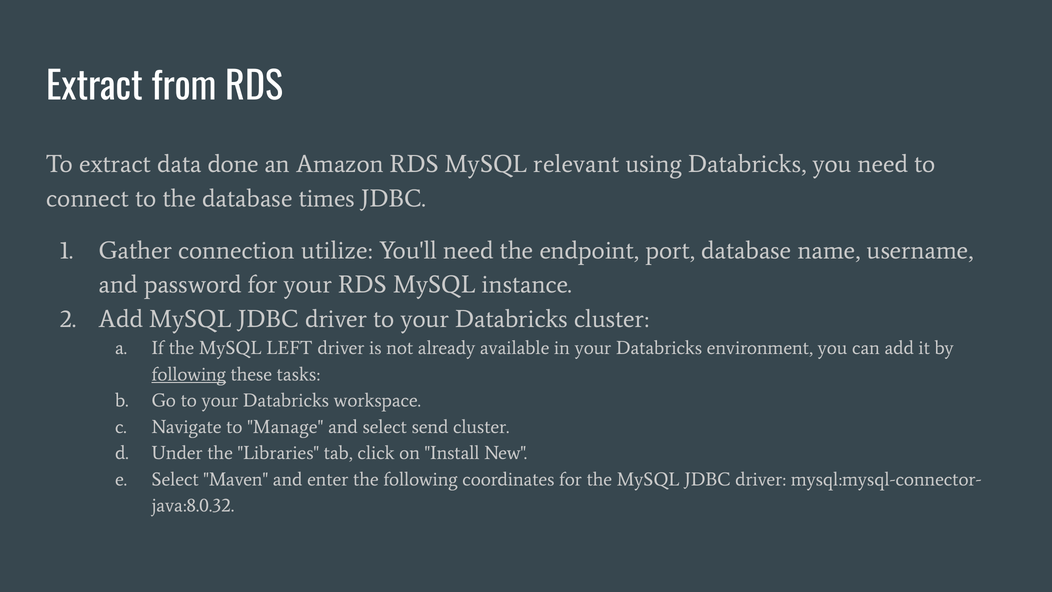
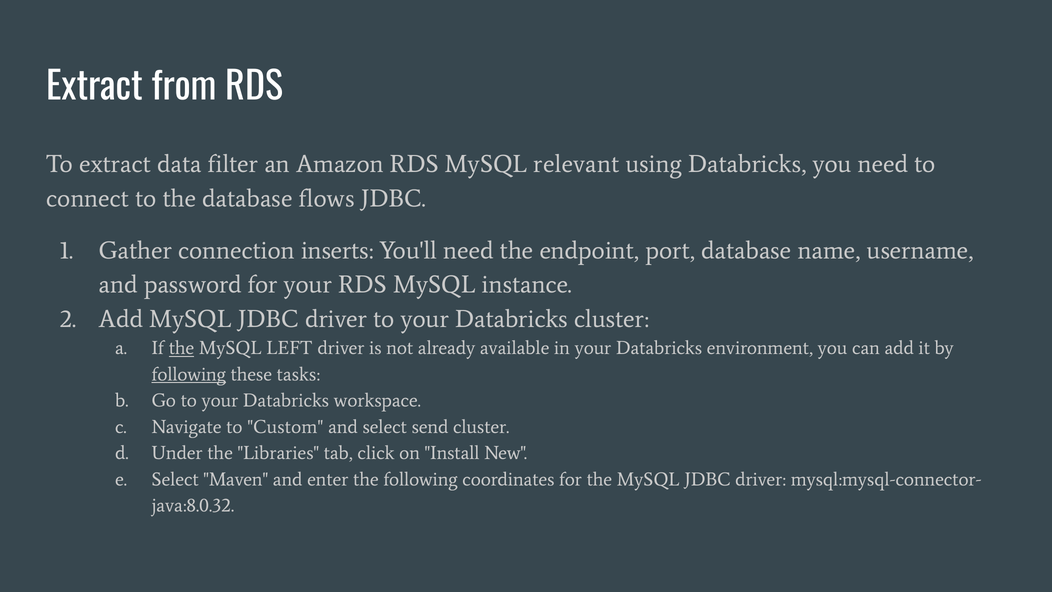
done: done -> filter
times: times -> flows
utilize: utilize -> inserts
the at (181, 348) underline: none -> present
Manage: Manage -> Custom
